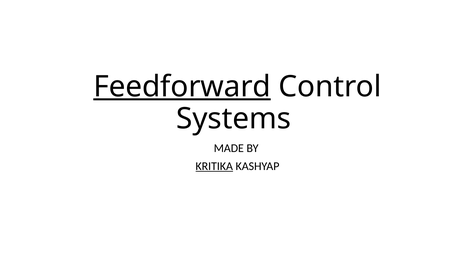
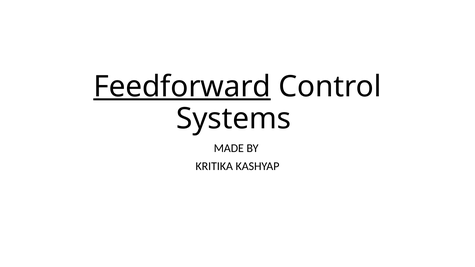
KRITIKA underline: present -> none
